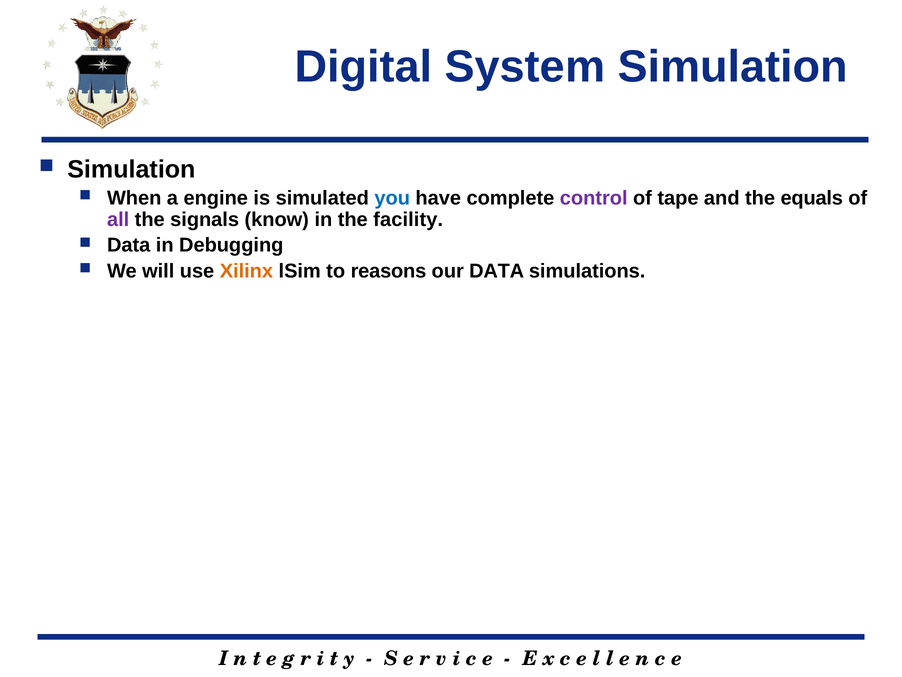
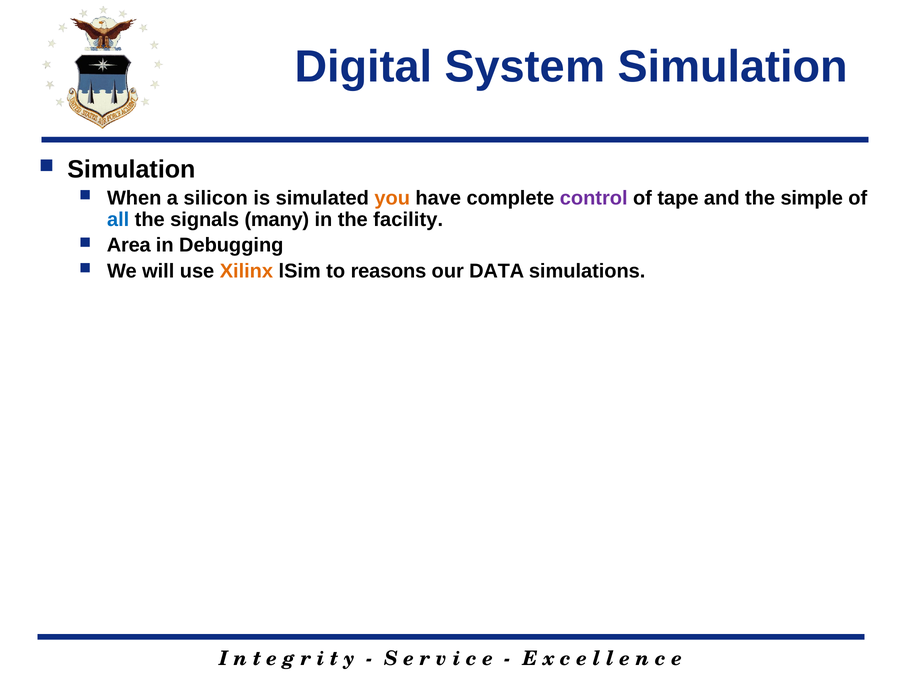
engine: engine -> silicon
you colour: blue -> orange
equals: equals -> simple
all colour: purple -> blue
know: know -> many
Data at (129, 245): Data -> Area
